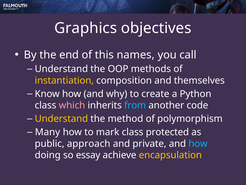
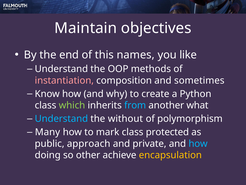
Graphics: Graphics -> Maintain
call: call -> like
instantiation colour: yellow -> pink
themselves: themselves -> sometimes
which colour: pink -> light green
code: code -> what
Understand at (61, 118) colour: yellow -> light blue
method: method -> without
essay: essay -> other
